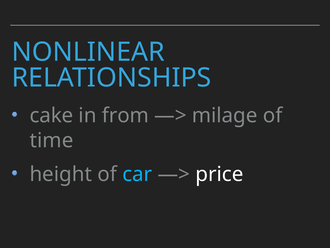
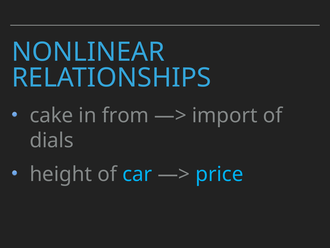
milage: milage -> import
time: time -> dials
price colour: white -> light blue
